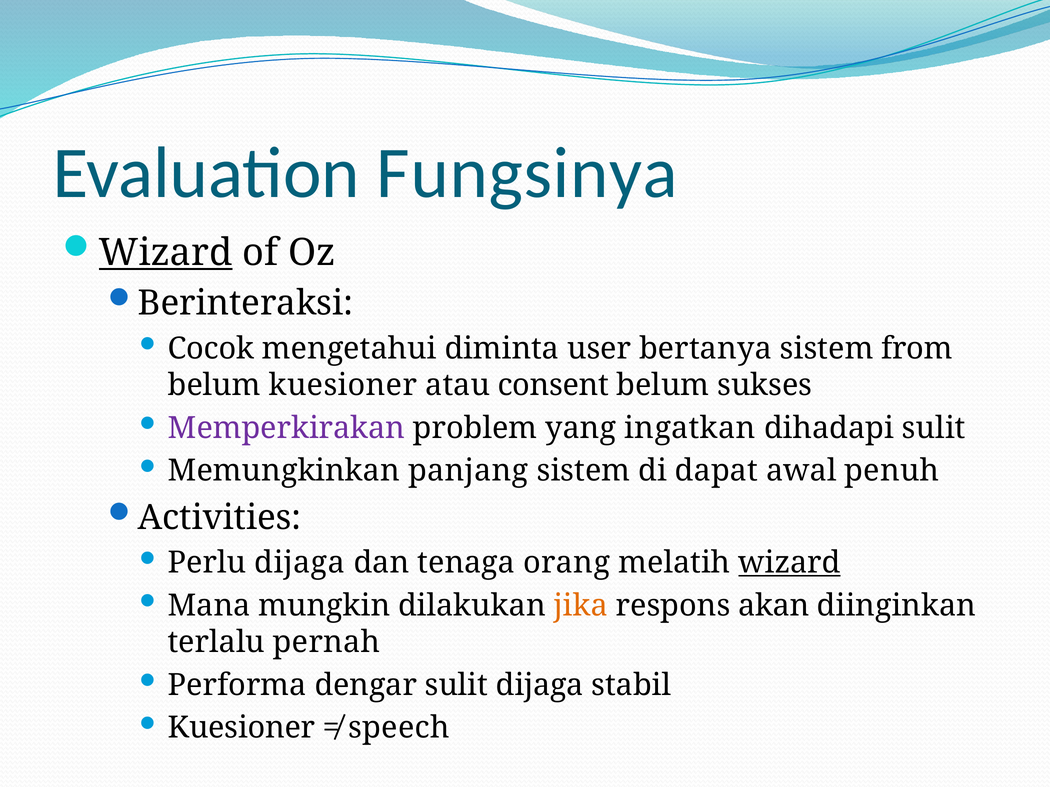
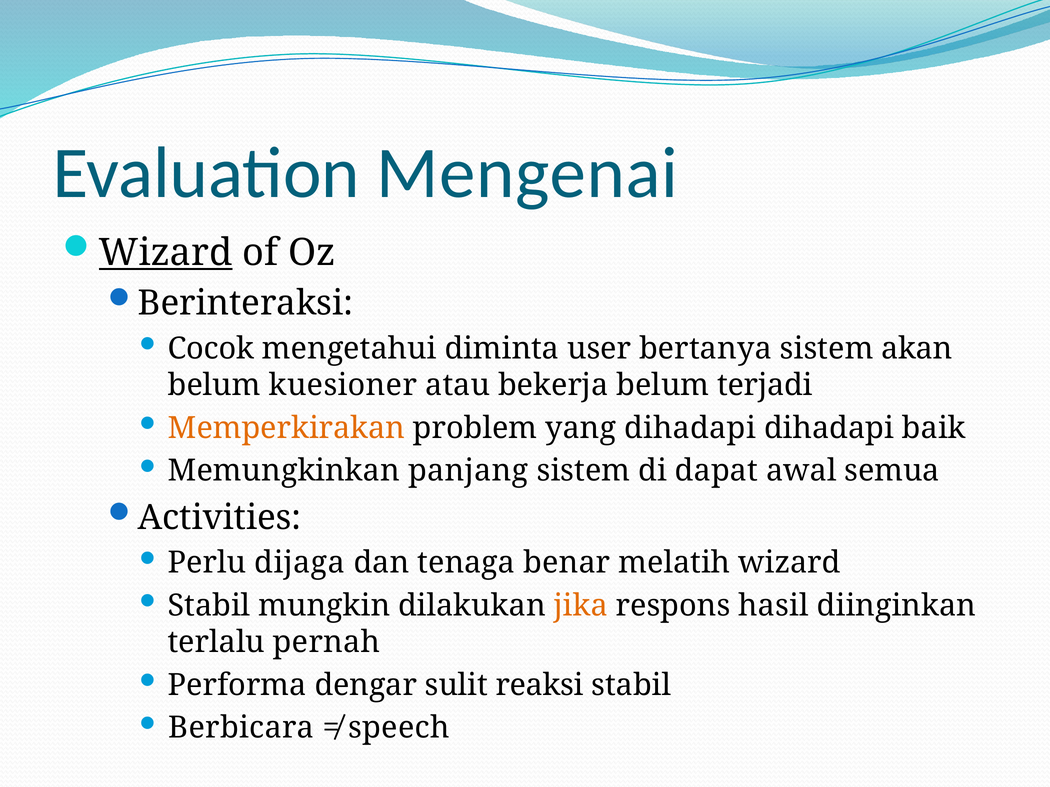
Fungsinya: Fungsinya -> Mengenai
from: from -> akan
consent: consent -> bekerja
sukses: sukses -> terjadi
Memperkirakan colour: purple -> orange
yang ingatkan: ingatkan -> dihadapi
dihadapi sulit: sulit -> baik
penuh: penuh -> semua
orang: orang -> benar
wizard at (789, 563) underline: present -> none
Mana at (209, 606): Mana -> Stabil
akan: akan -> hasil
sulit dijaga: dijaga -> reaksi
Kuesioner at (242, 728): Kuesioner -> Berbicara
